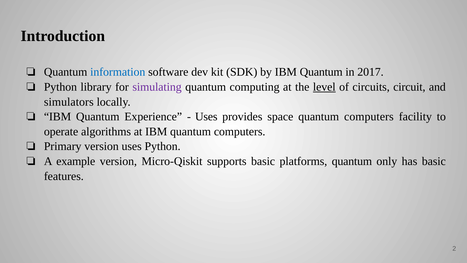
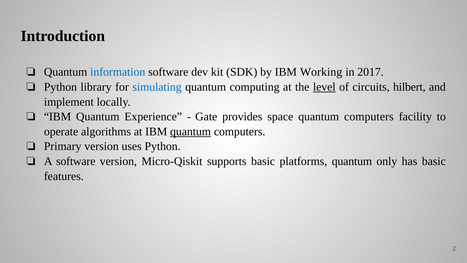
by IBM Quantum: Quantum -> Working
simulating colour: purple -> blue
circuit: circuit -> hilbert
simulators: simulators -> implement
Uses at (206, 117): Uses -> Gate
quantum at (191, 131) underline: none -> present
A example: example -> software
